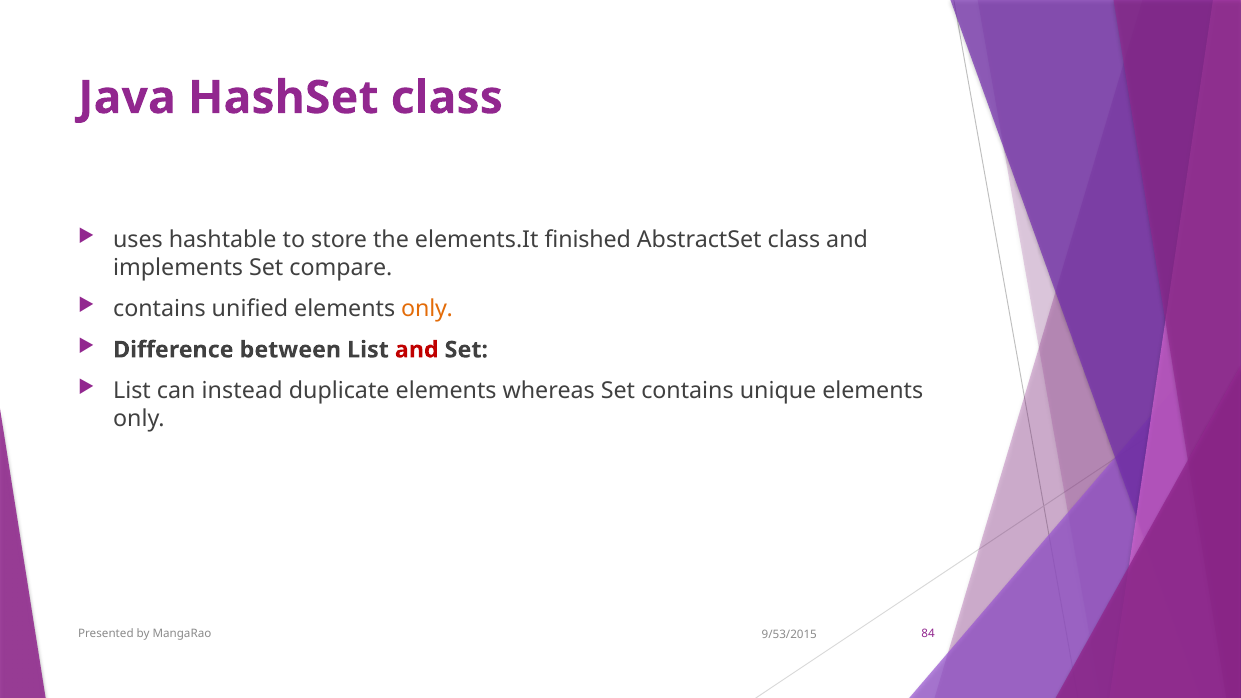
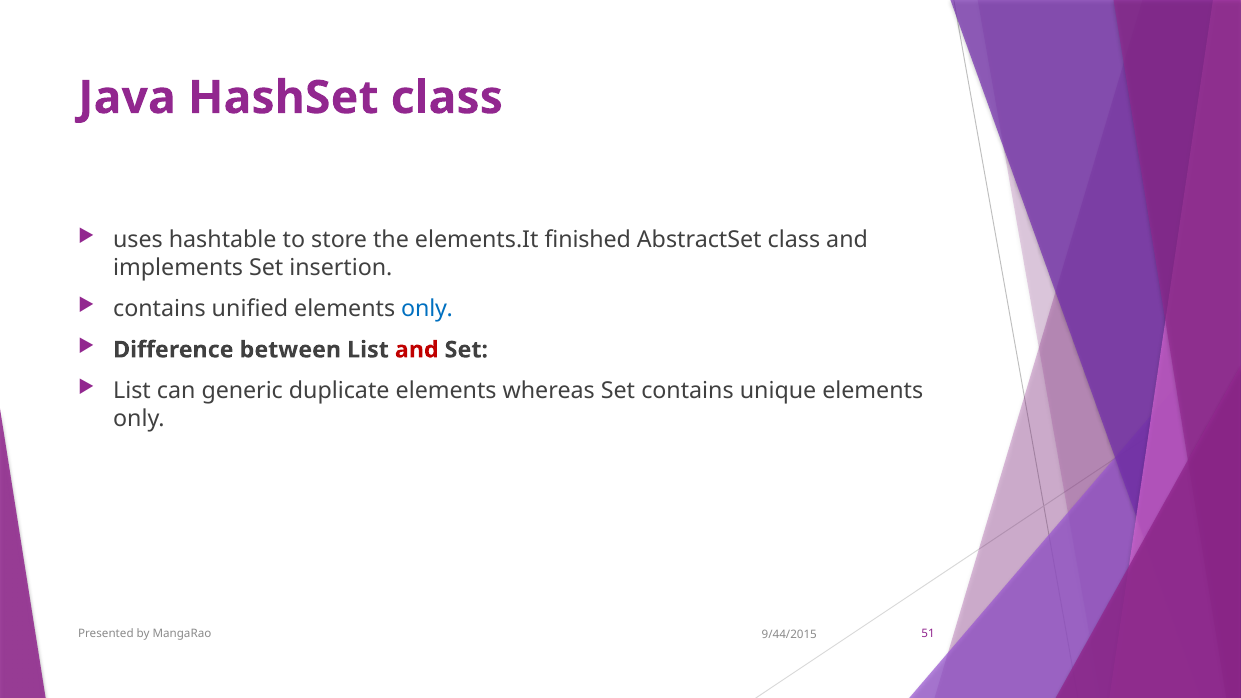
compare: compare -> insertion
only at (427, 309) colour: orange -> blue
instead: instead -> generic
84: 84 -> 51
9/53/2015: 9/53/2015 -> 9/44/2015
